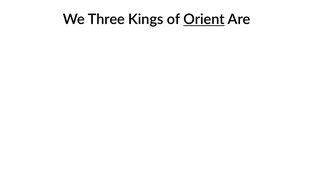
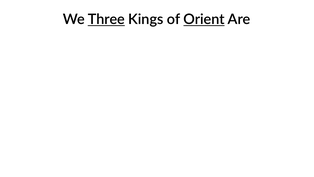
Three underline: none -> present
